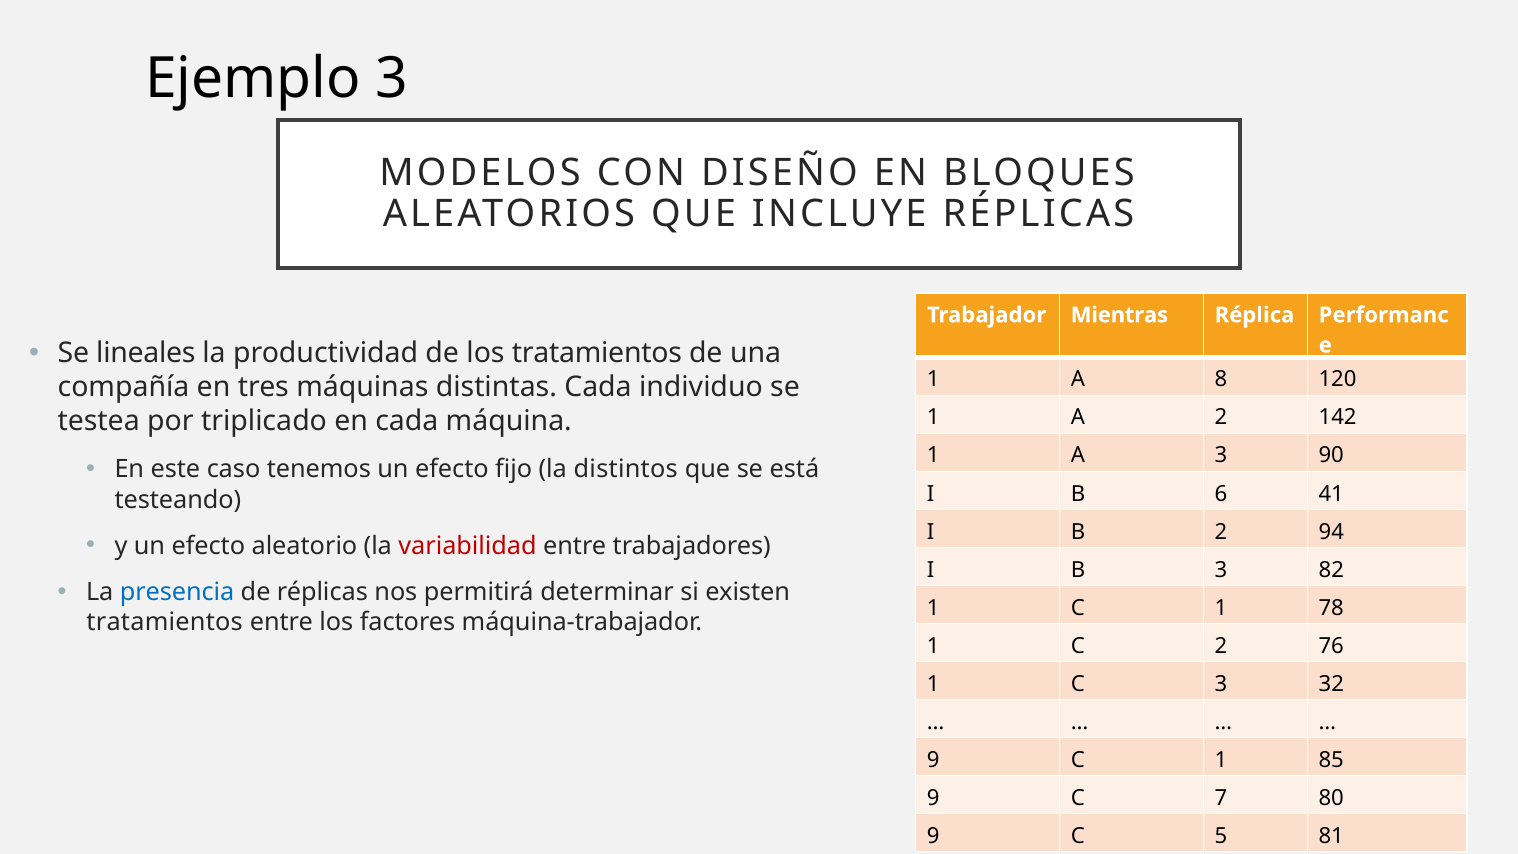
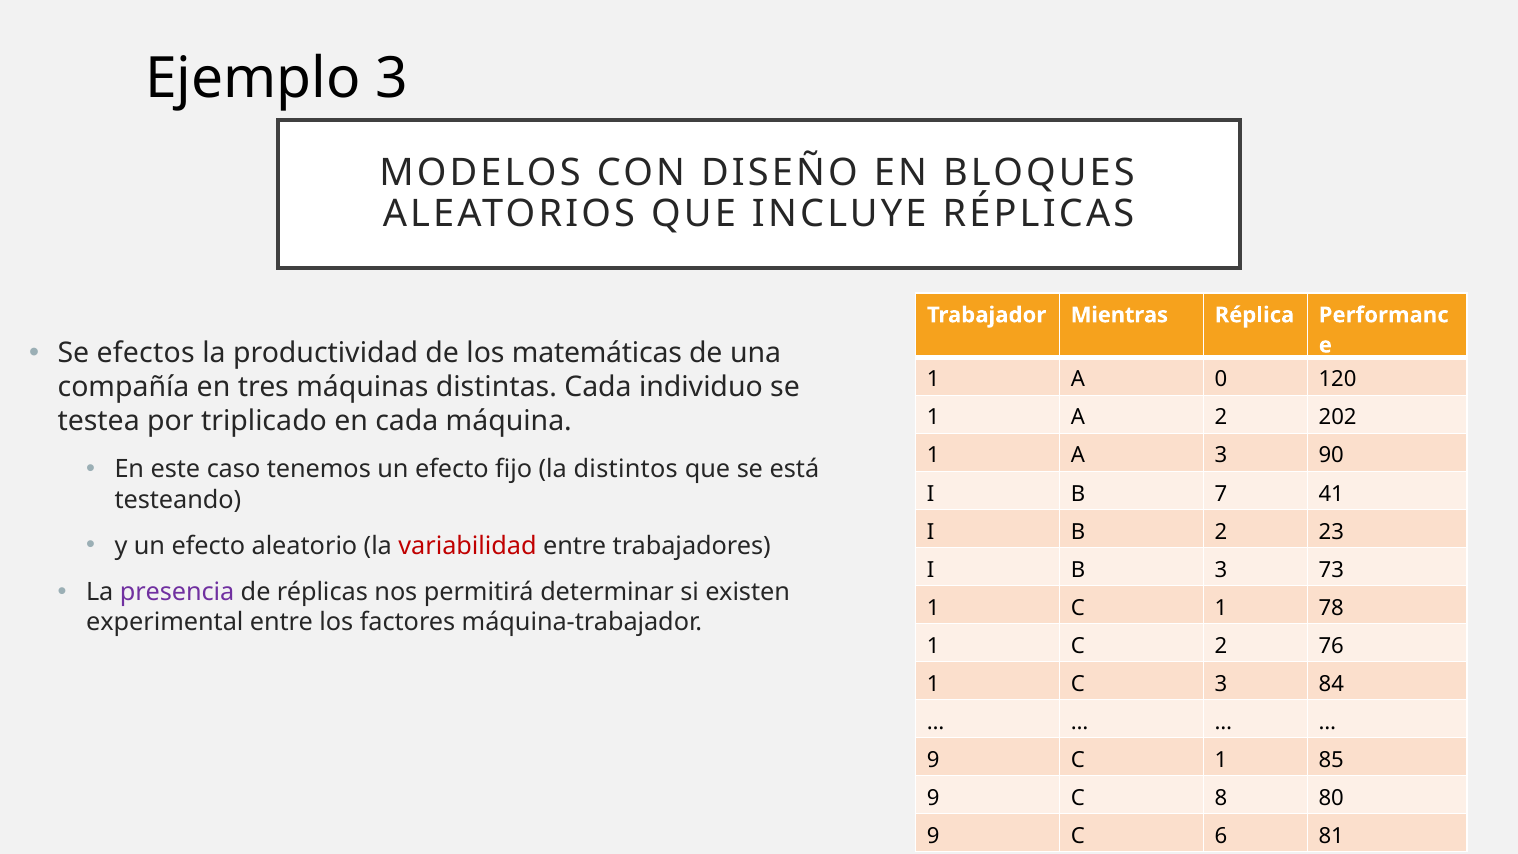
lineales: lineales -> efectos
los tratamientos: tratamientos -> matemáticas
8: 8 -> 0
142: 142 -> 202
6: 6 -> 7
94: 94 -> 23
82: 82 -> 73
presencia colour: blue -> purple
tratamientos at (165, 622): tratamientos -> experimental
32: 32 -> 84
7: 7 -> 8
5: 5 -> 6
